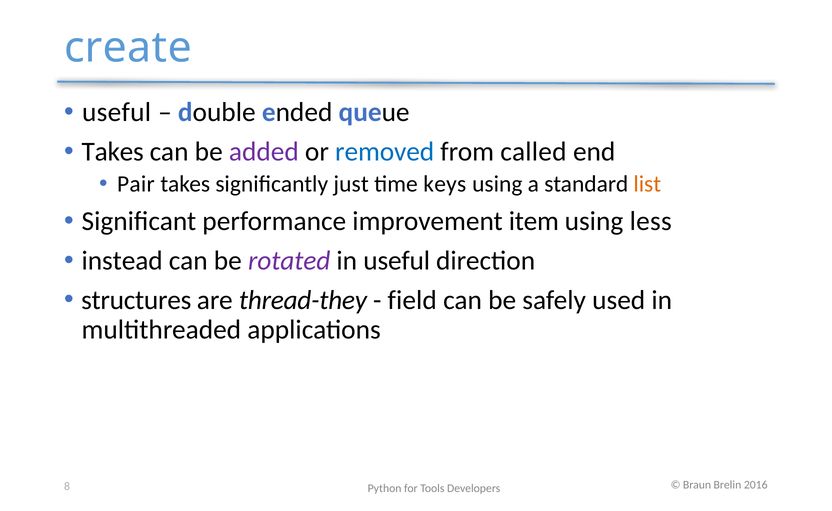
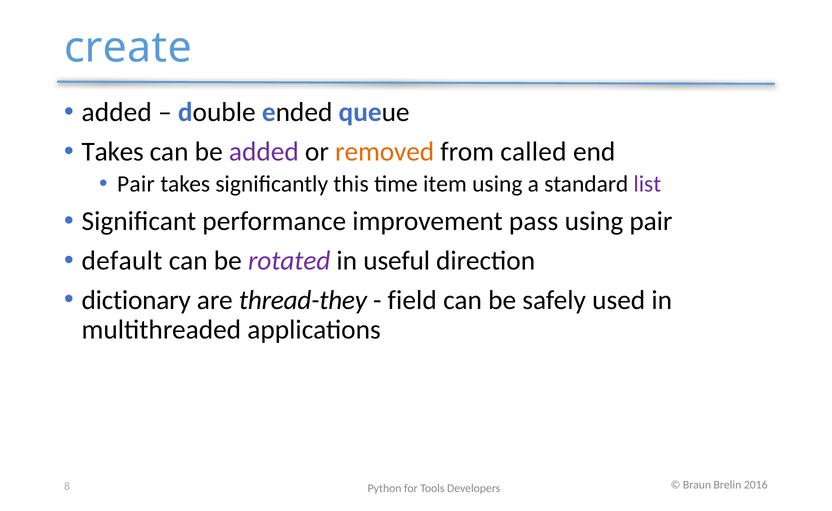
useful at (117, 112): useful -> added
removed colour: blue -> orange
just: just -> this
keys: keys -> item
list colour: orange -> purple
item: item -> pass
using less: less -> pair
instead: instead -> default
structures: structures -> dictionary
